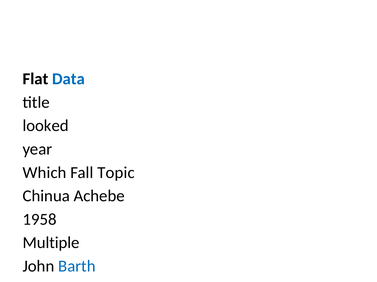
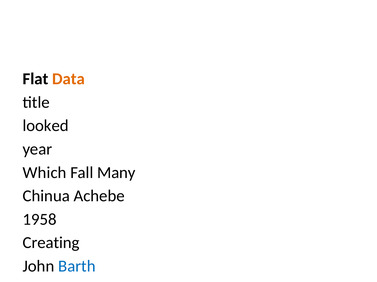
Data colour: blue -> orange
Topic: Topic -> Many
Multiple: Multiple -> Creating
